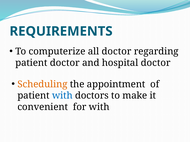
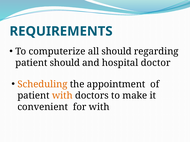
all doctor: doctor -> should
patient doctor: doctor -> should
with at (62, 96) colour: blue -> orange
